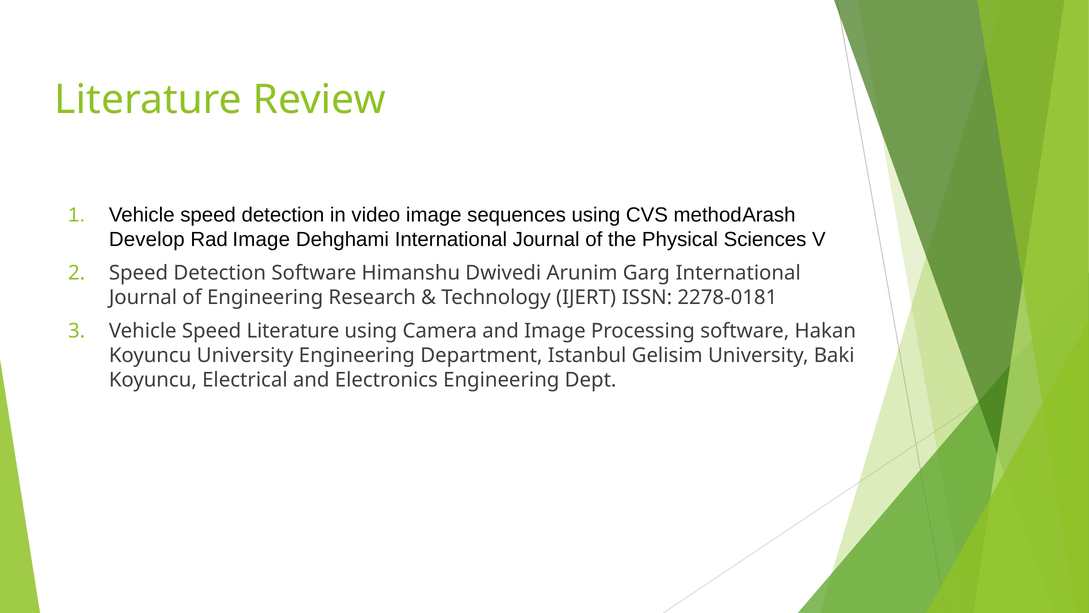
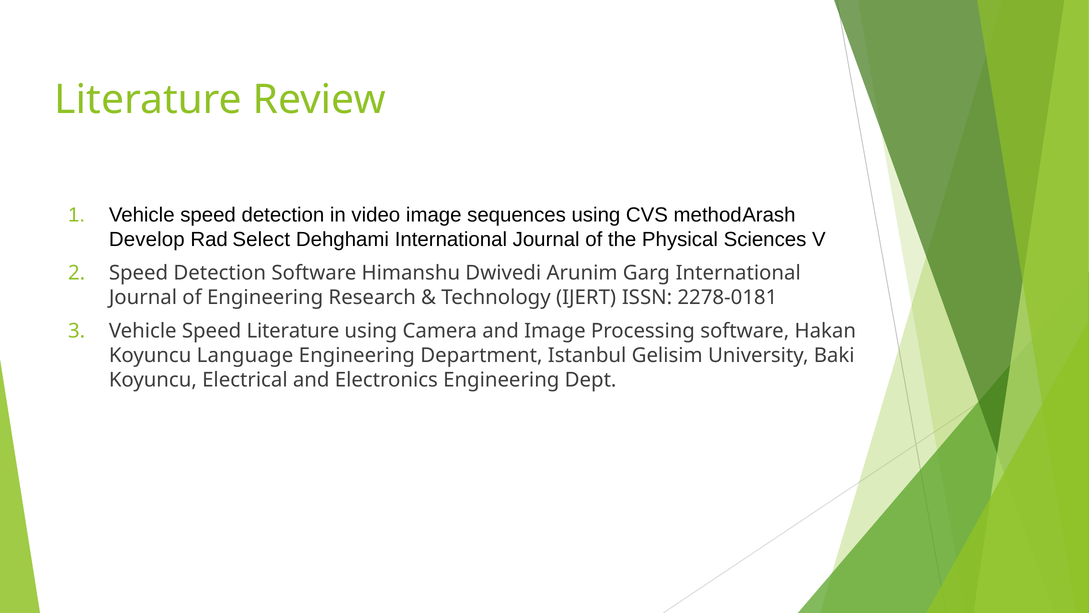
Rad Image: Image -> Select
Koyuncu University: University -> Language
